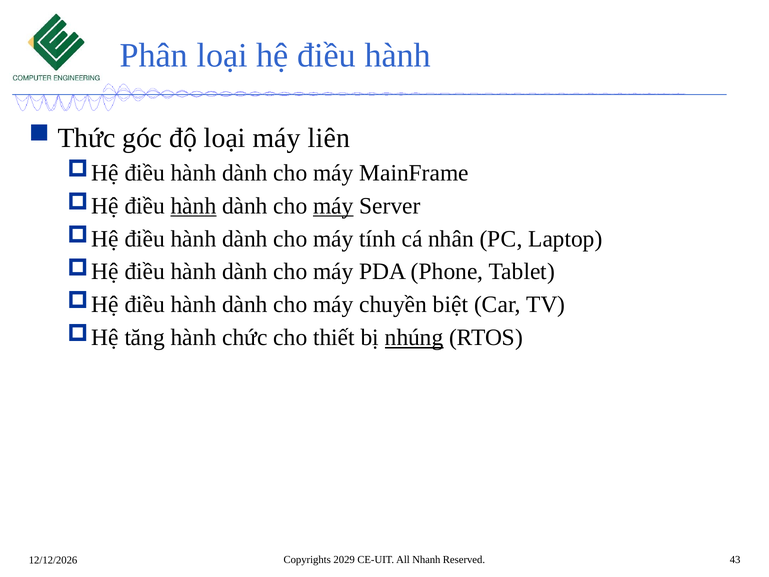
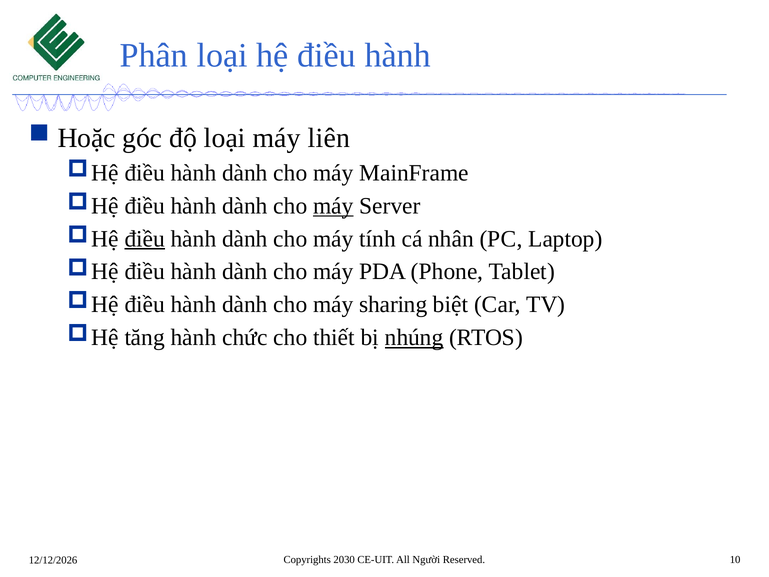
Thức: Thức -> Hoặc
hành at (193, 206) underline: present -> none
điều at (145, 239) underline: none -> present
chuyền: chuyền -> sharing
2029: 2029 -> 2030
Nhanh: Nhanh -> Người
43: 43 -> 10
